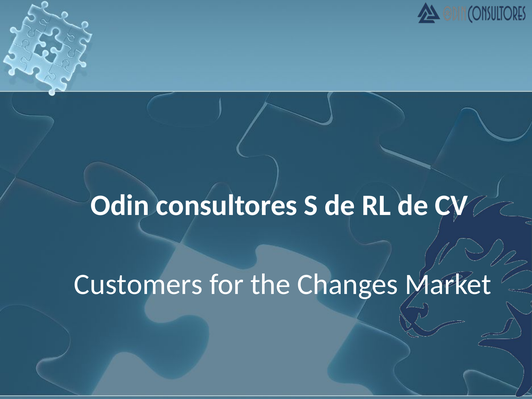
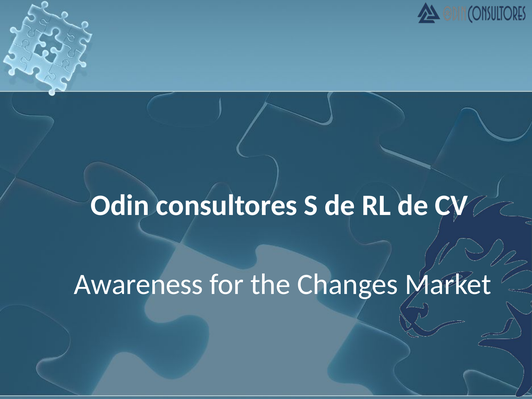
Customers: Customers -> Awareness
